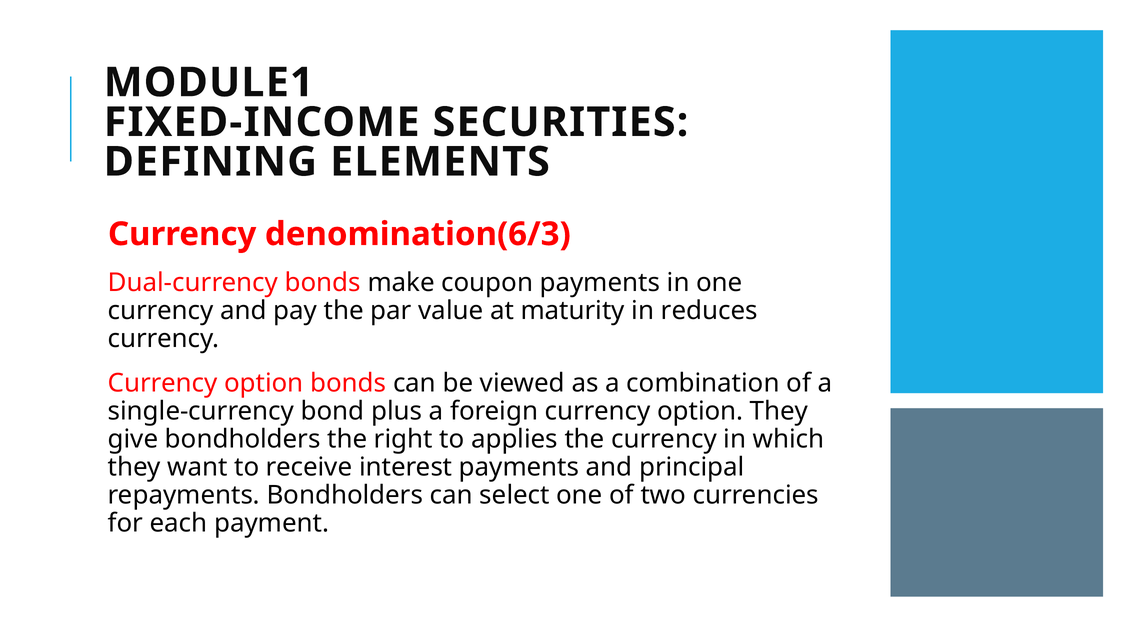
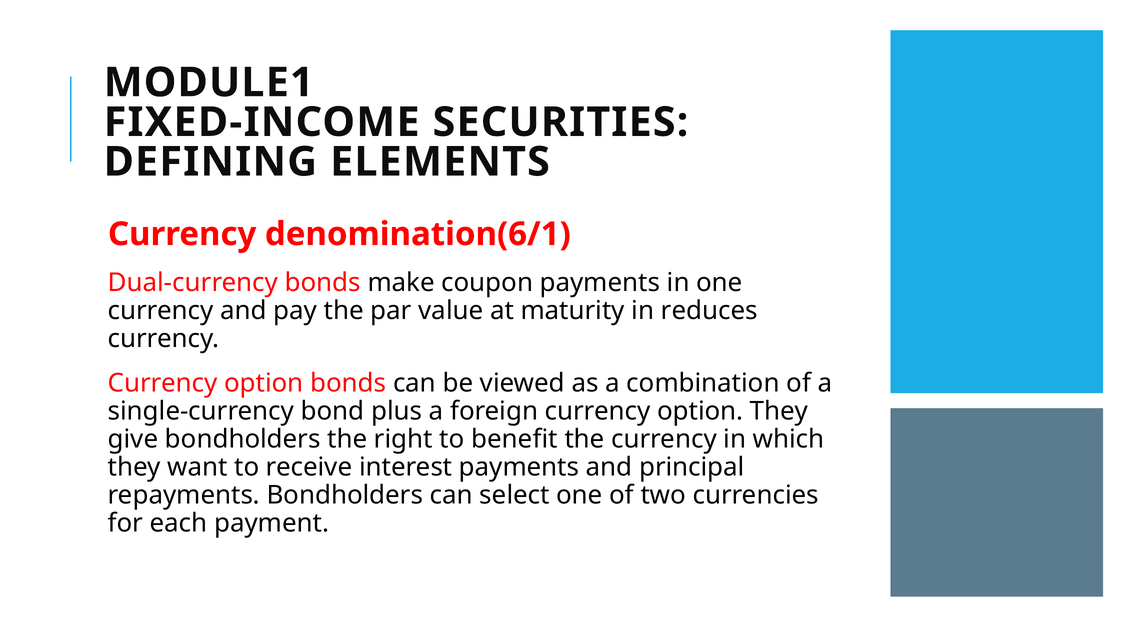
denomination(6/3: denomination(6/3 -> denomination(6/1
applies: applies -> benefit
